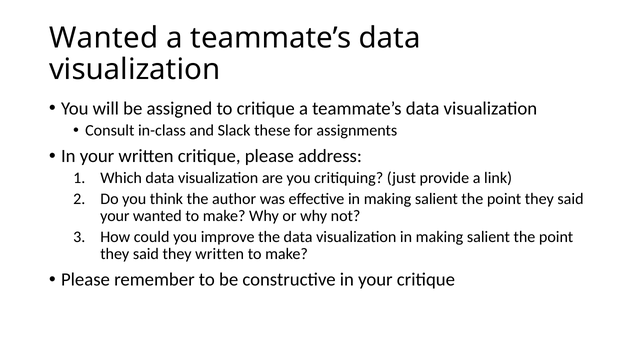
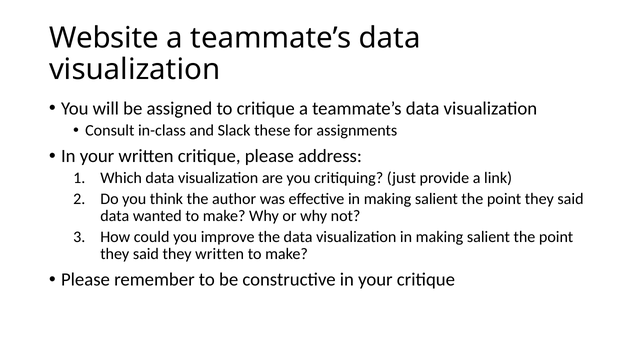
Wanted at (104, 38): Wanted -> Website
your at (115, 217): your -> data
